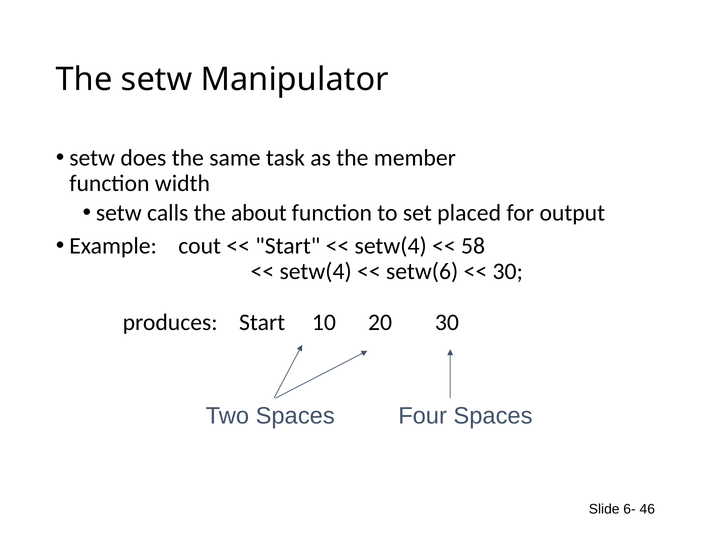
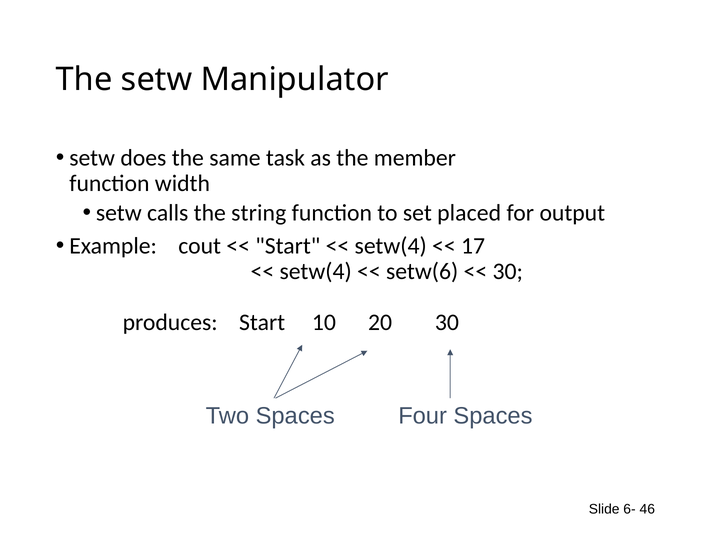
about: about -> string
58: 58 -> 17
